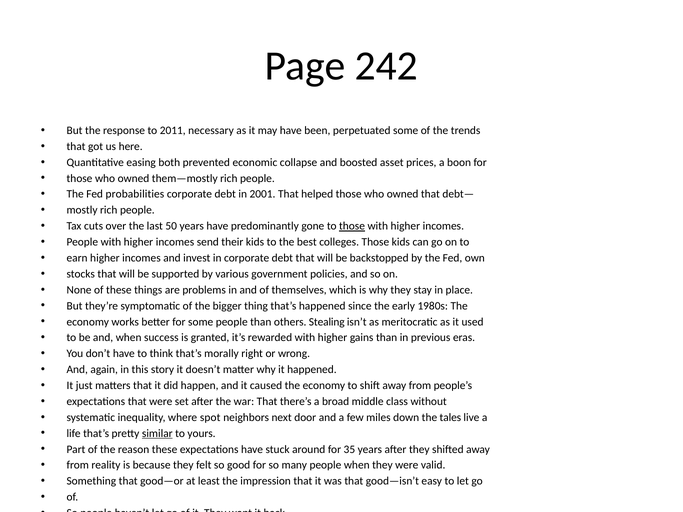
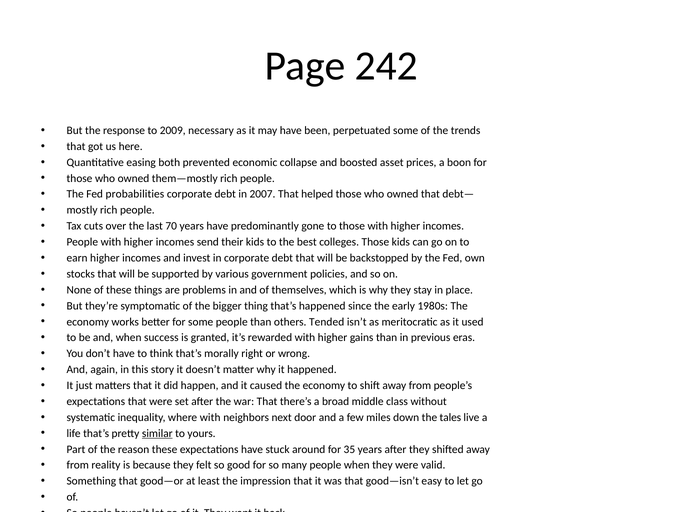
2011: 2011 -> 2009
2001: 2001 -> 2007
50: 50 -> 70
those at (352, 226) underline: present -> none
Stealing: Stealing -> Tended
where spot: spot -> with
